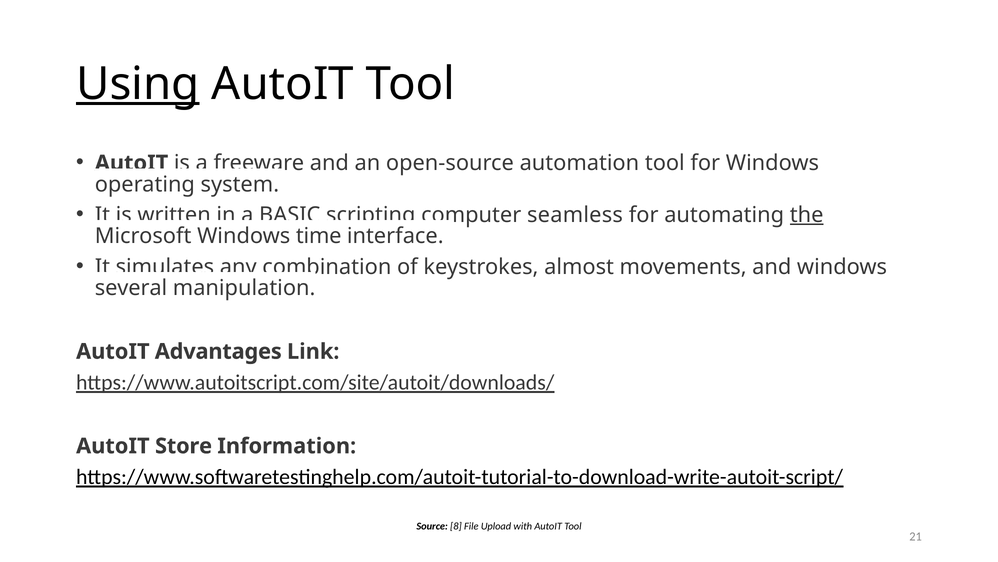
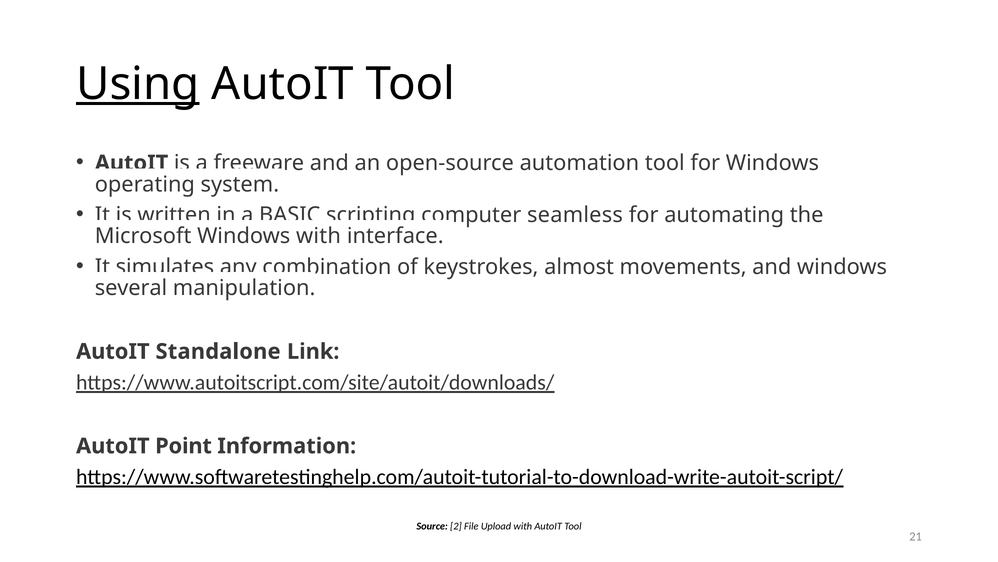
the underline: present -> none
Windows time: time -> with
Advantages: Advantages -> Standalone
Store: Store -> Point
8: 8 -> 2
